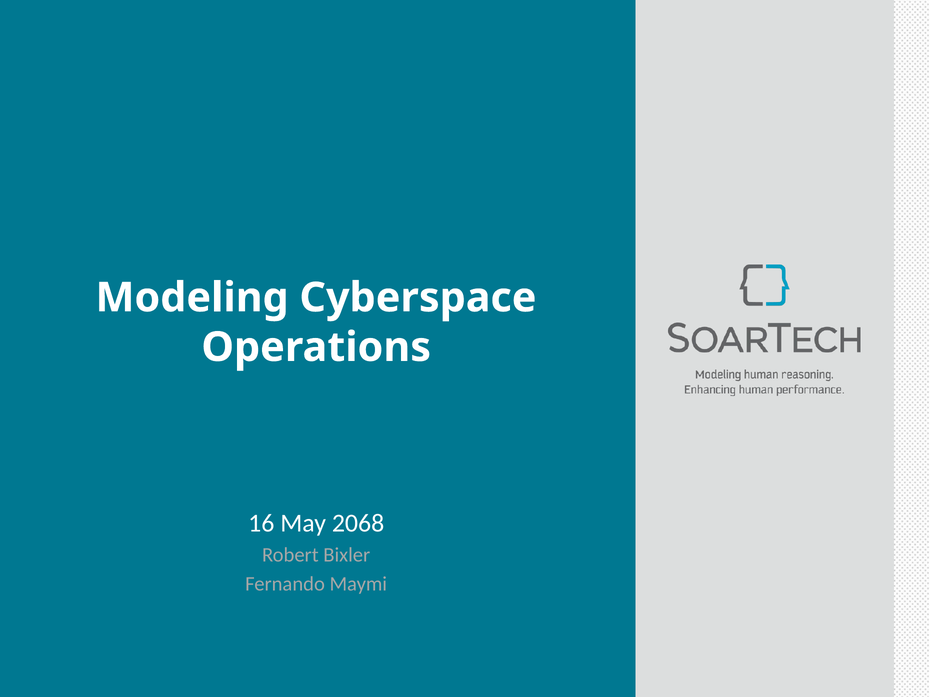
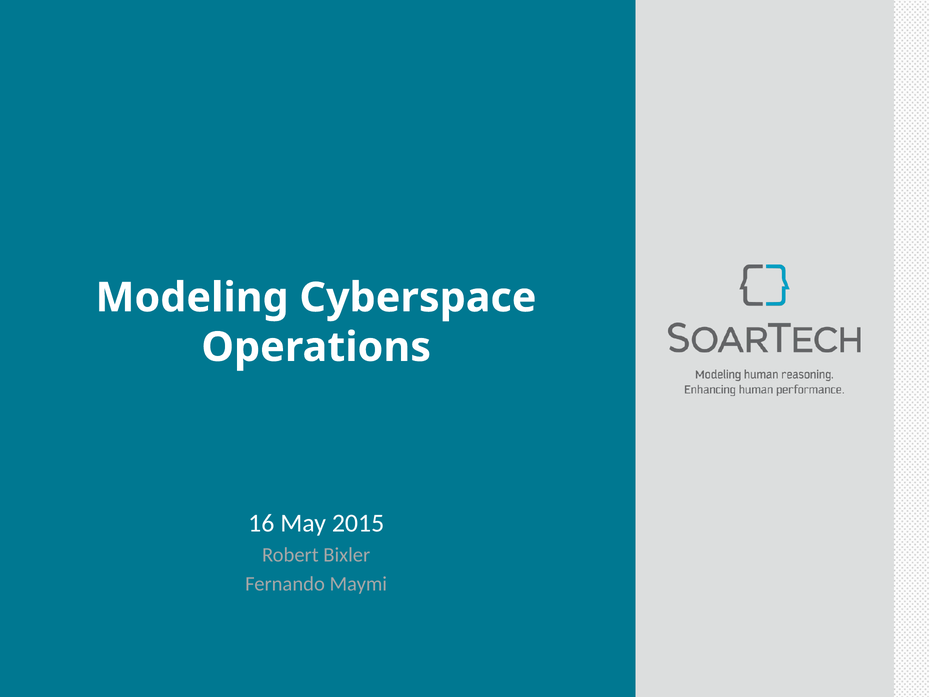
2068: 2068 -> 2015
